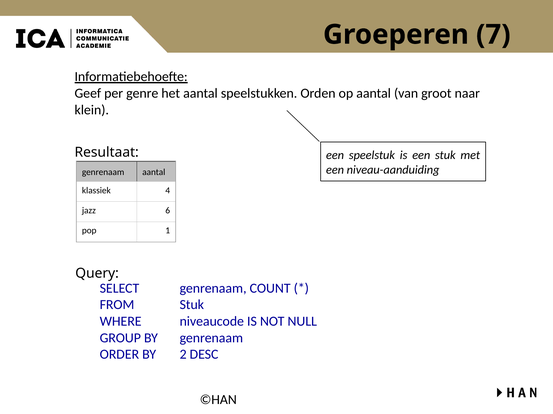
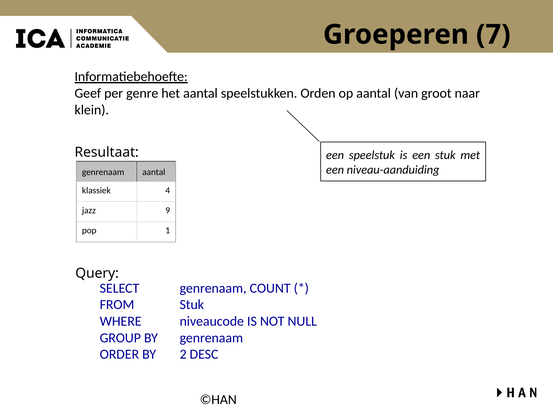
6: 6 -> 9
